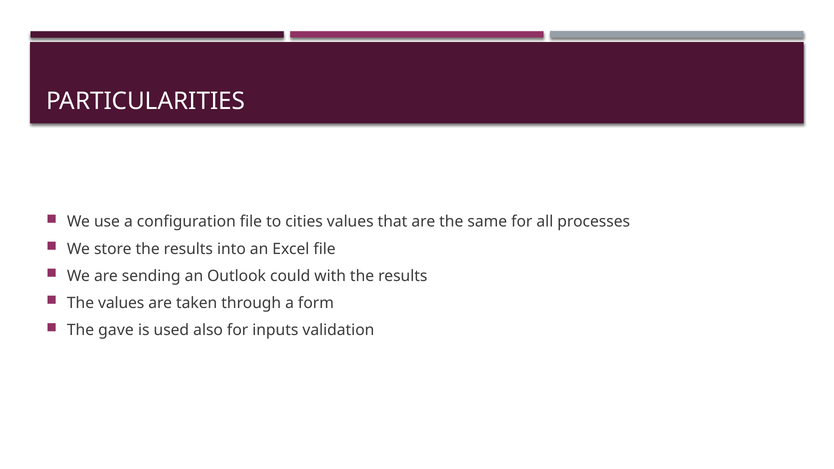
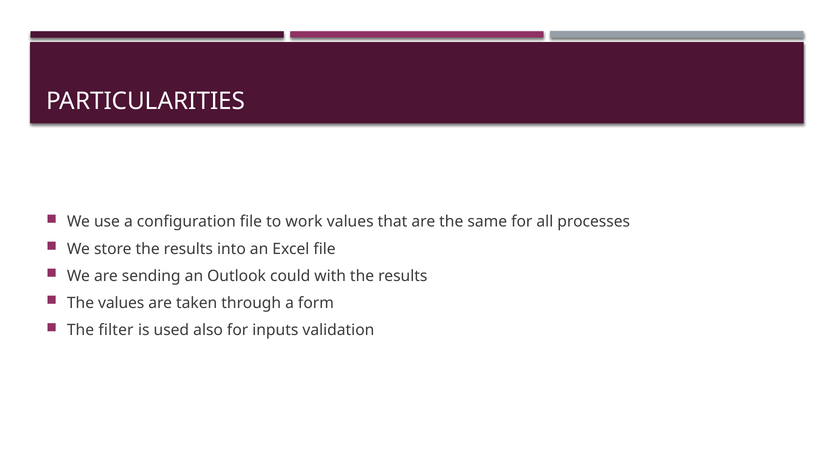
cities: cities -> work
gave: gave -> filter
